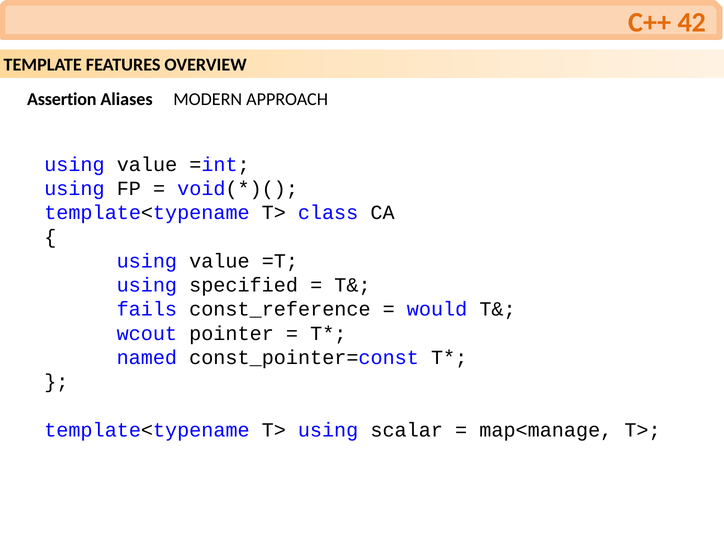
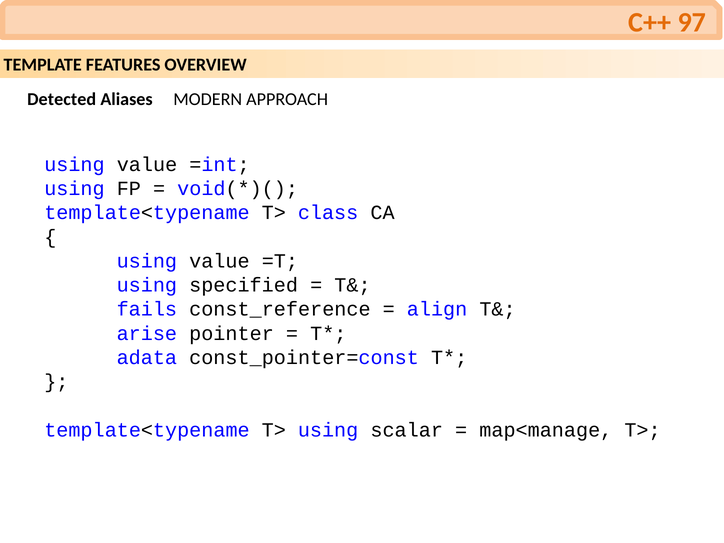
42: 42 -> 97
Assertion: Assertion -> Detected
would: would -> align
wcout: wcout -> arise
named: named -> adata
